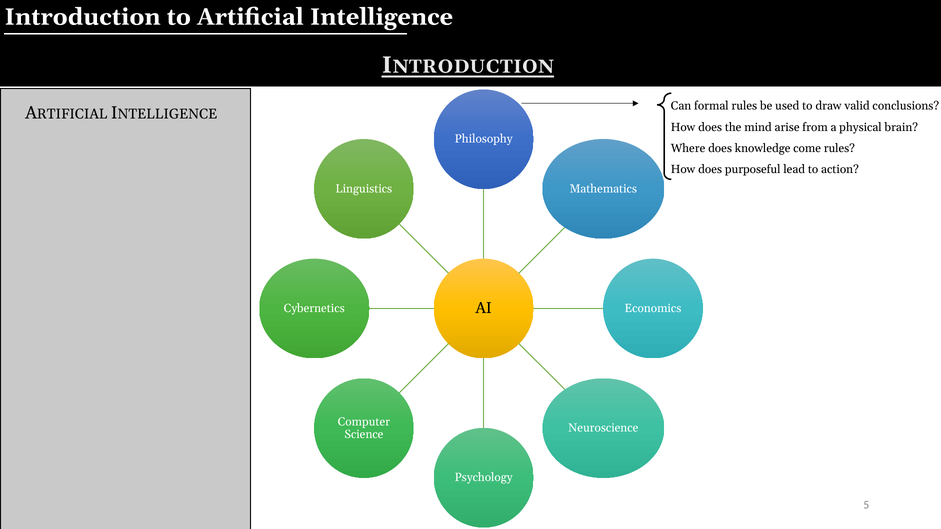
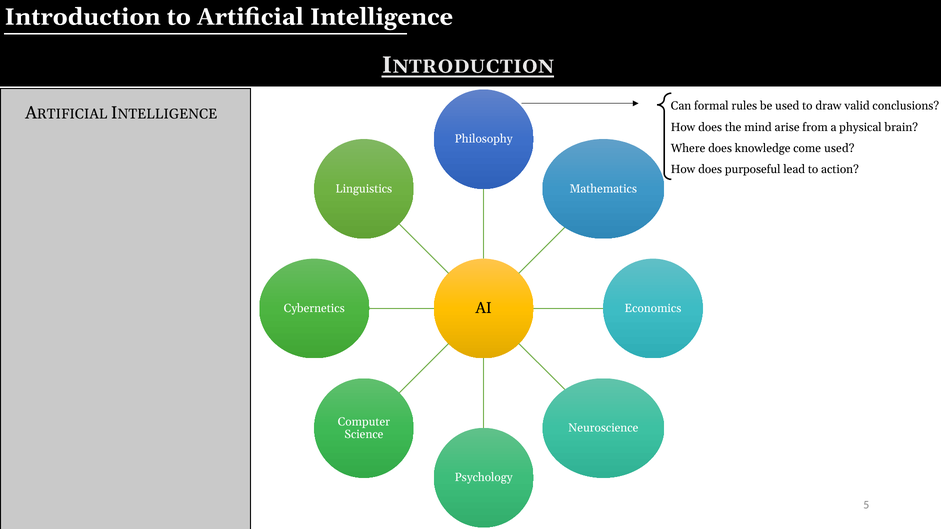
come rules: rules -> used
